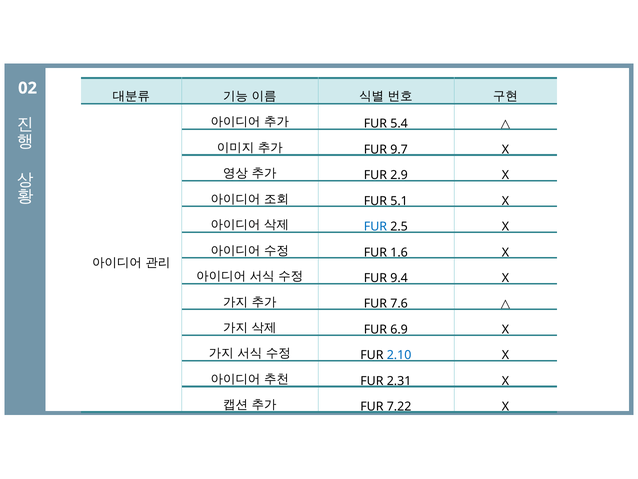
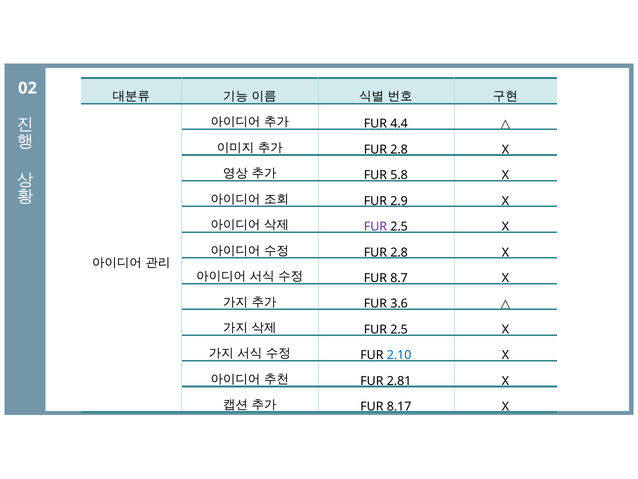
5.4: 5.4 -> 4.4
9.7 at (399, 149): 9.7 -> 2.8
2.9: 2.9 -> 5.8
5.1: 5.1 -> 2.9
FUR at (375, 226) colour: blue -> purple
1.6 at (399, 252): 1.6 -> 2.8
9.4: 9.4 -> 8.7
7.6: 7.6 -> 3.6
6.9 at (399, 329): 6.9 -> 2.5
2.31: 2.31 -> 2.81
7.22: 7.22 -> 8.17
